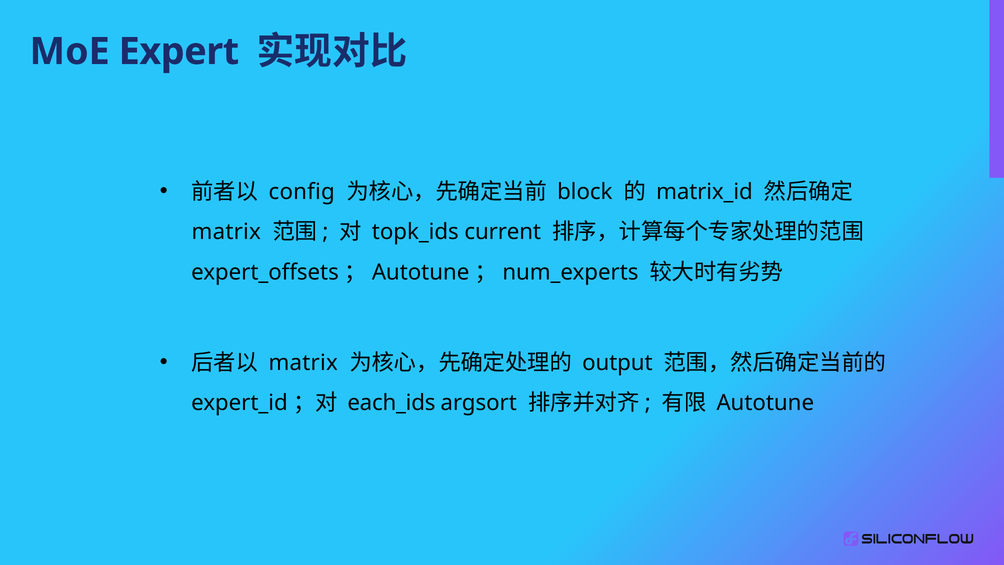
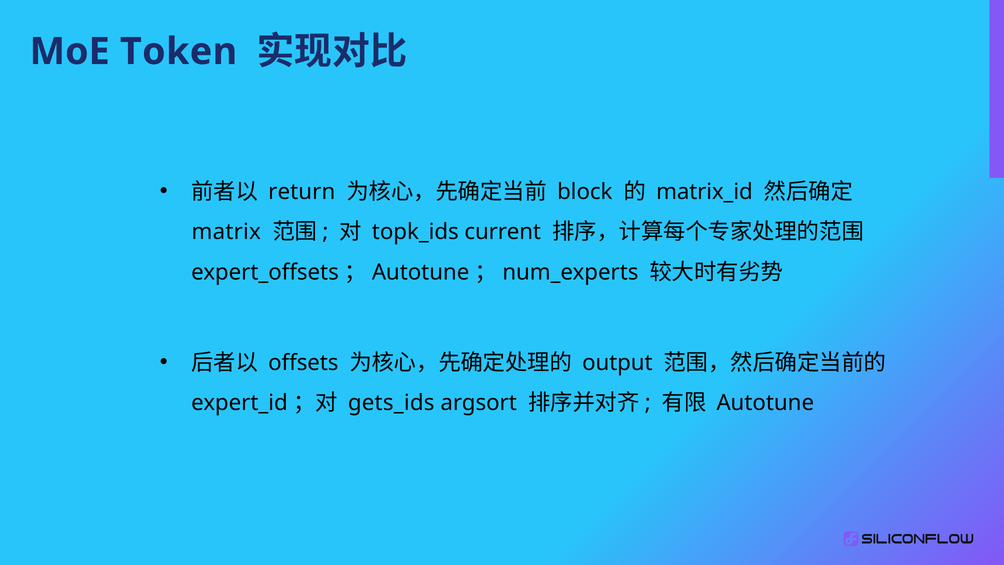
Expert: Expert -> Token
config: config -> return
matrix at (303, 363): matrix -> offsets
each_ids: each_ids -> gets_ids
